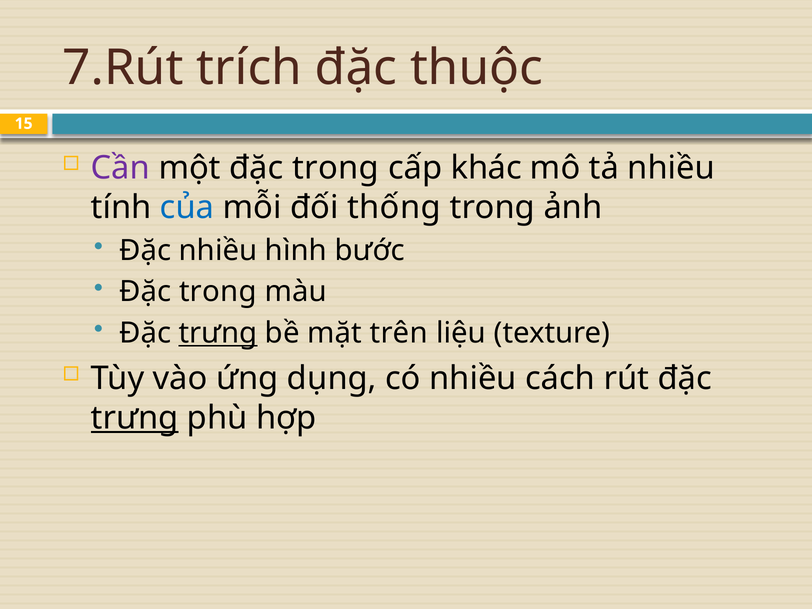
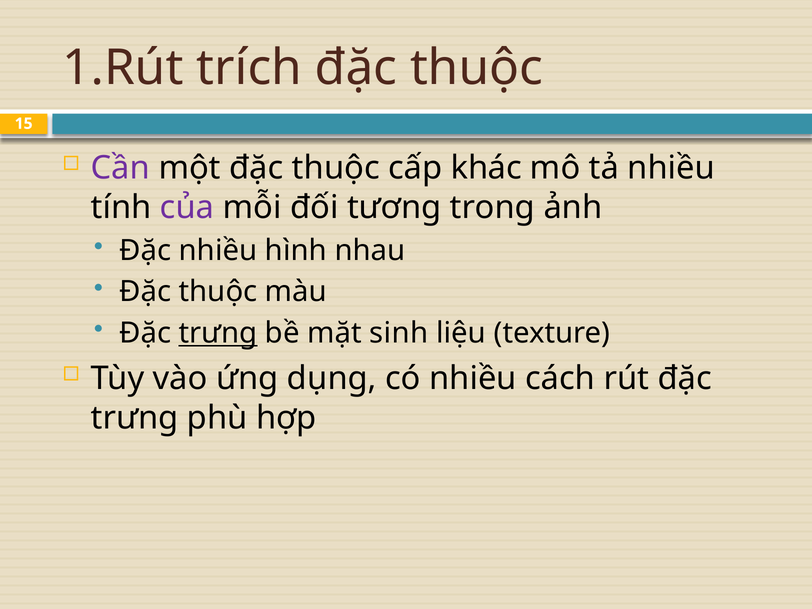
7.Rút: 7.Rút -> 1.Rút
một đặc trọng: trọng -> thuộc
của colour: blue -> purple
thống: thống -> tương
bước: bước -> nhau
trọng at (218, 292): trọng -> thuộc
trên: trên -> sinh
trưng at (135, 418) underline: present -> none
